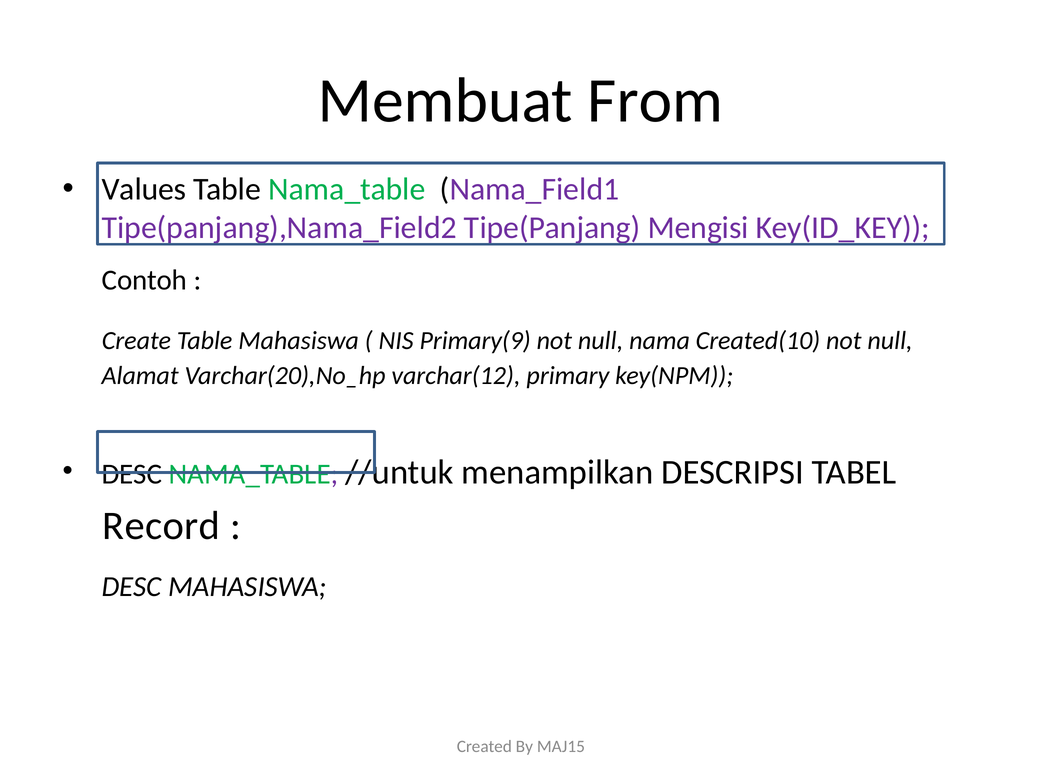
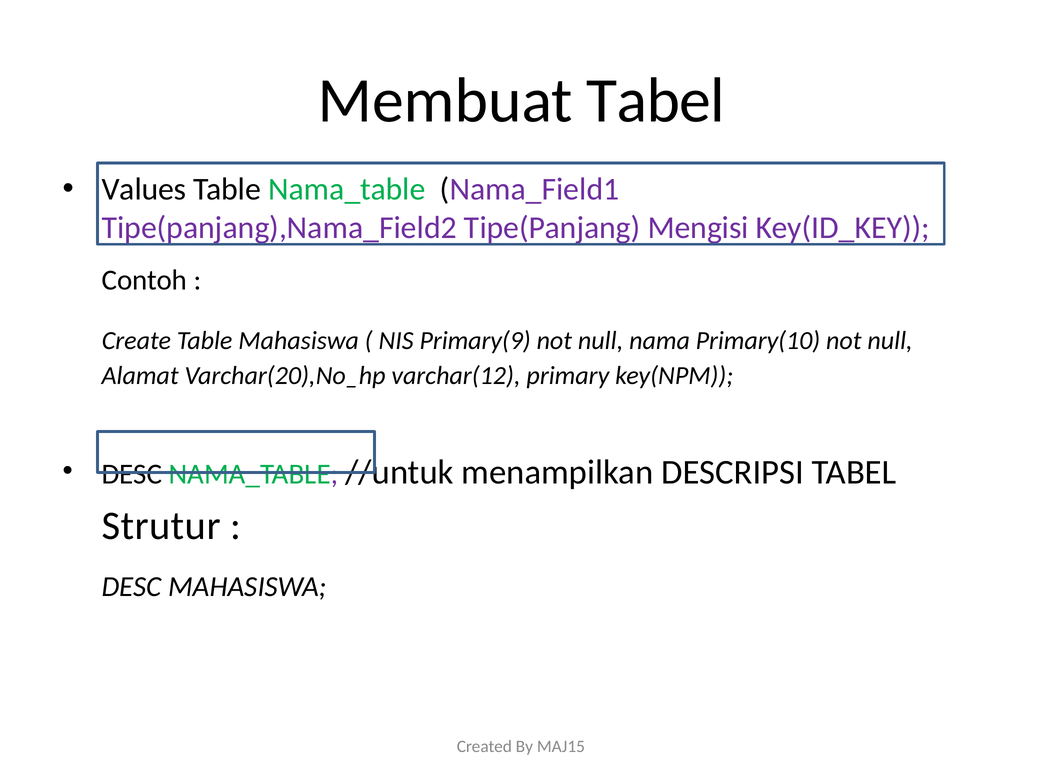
Membuat From: From -> Tabel
Created(10: Created(10 -> Primary(10
Record: Record -> Strutur
